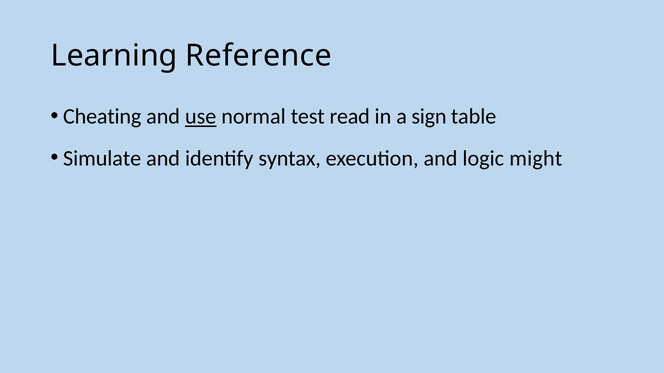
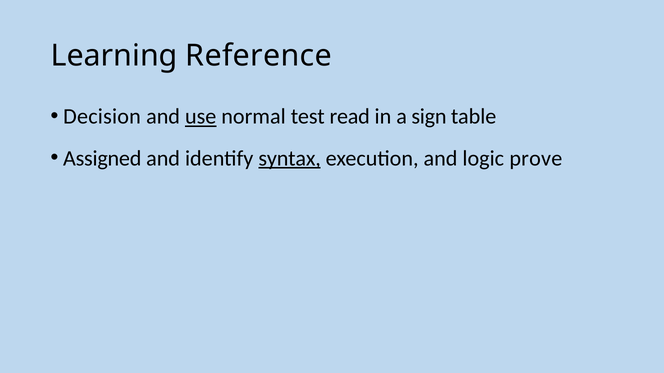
Cheating: Cheating -> Decision
Simulate: Simulate -> Assigned
syntax underline: none -> present
might: might -> prove
